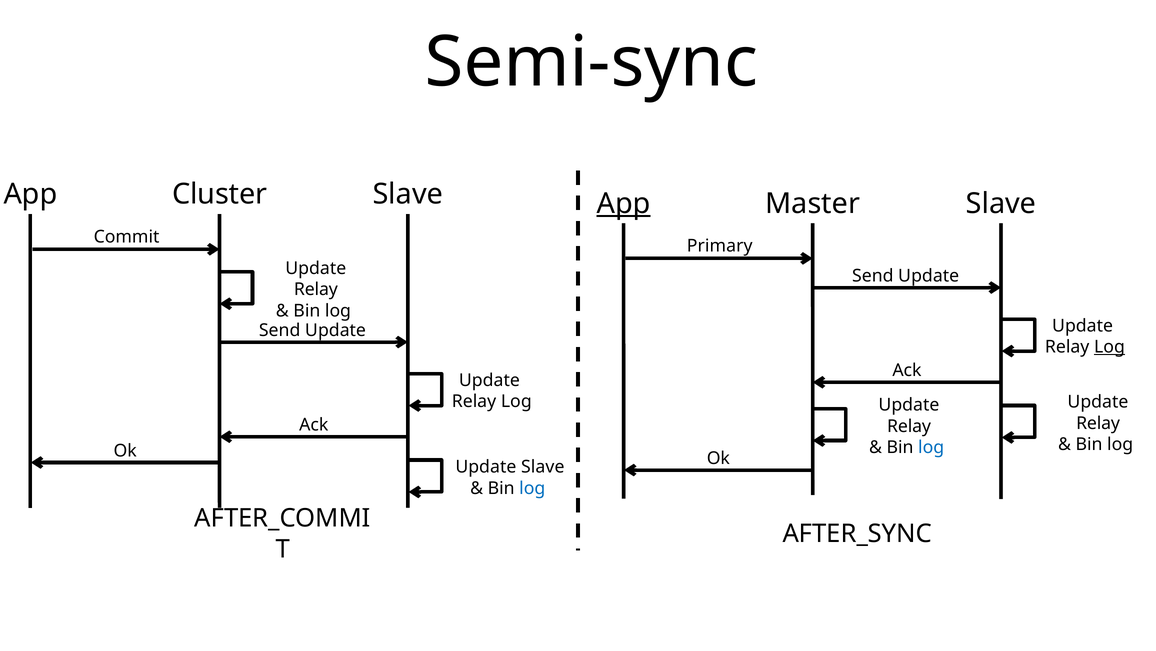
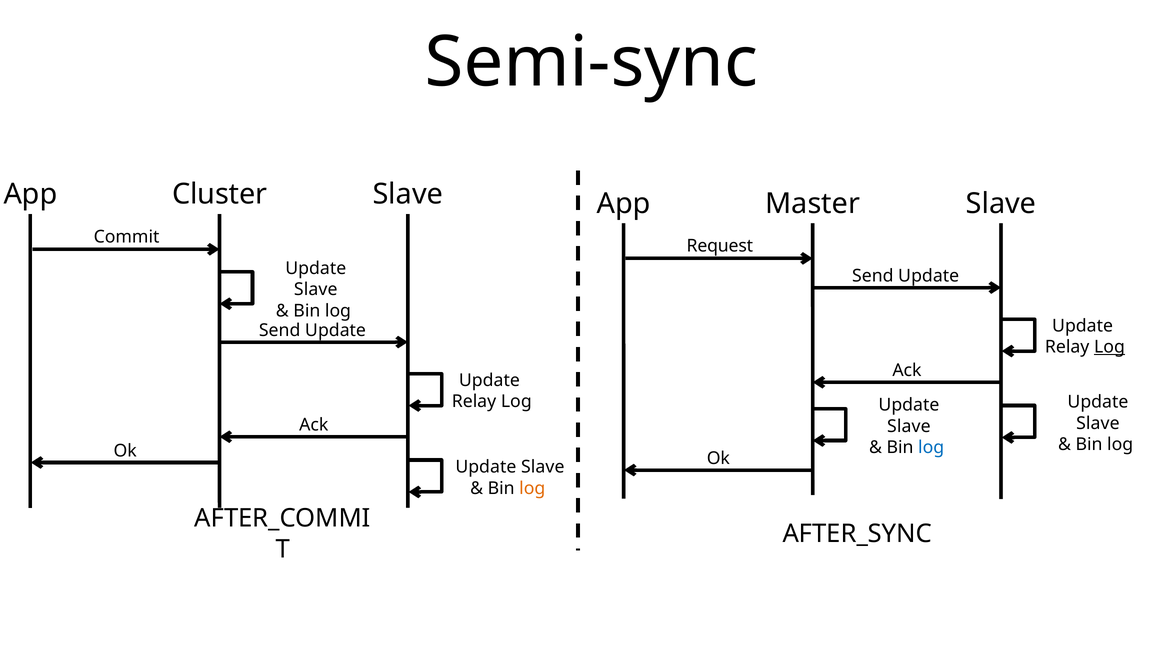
App at (624, 203) underline: present -> none
Primary: Primary -> Request
Relay at (316, 289): Relay -> Slave
Relay at (1098, 423): Relay -> Slave
Relay at (909, 426): Relay -> Slave
log at (532, 488) colour: blue -> orange
